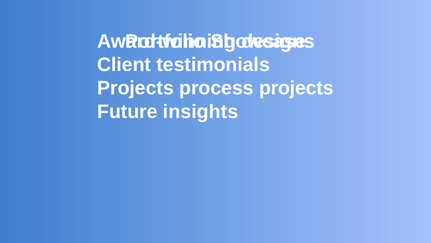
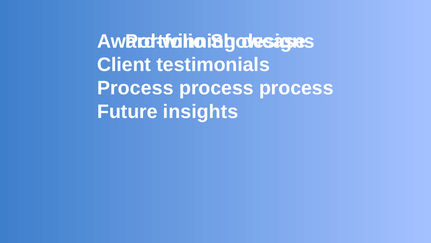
Projects at (136, 88): Projects -> Process
projects at (296, 88): projects -> process
